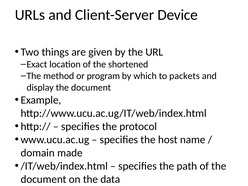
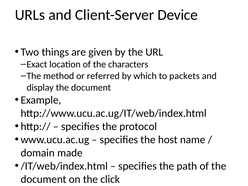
shortened: shortened -> characters
program: program -> referred
data: data -> click
